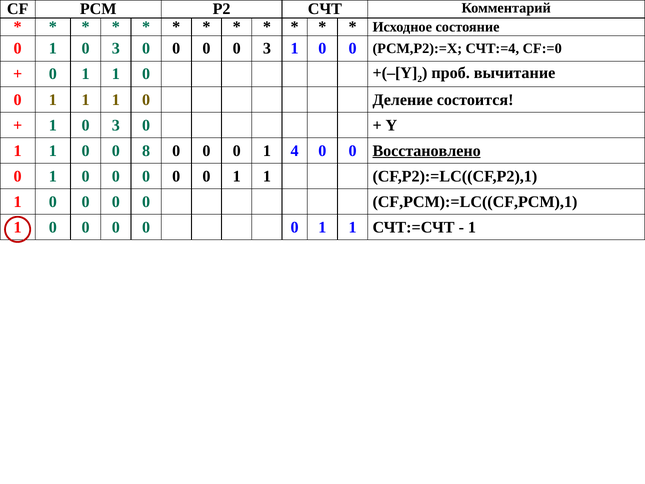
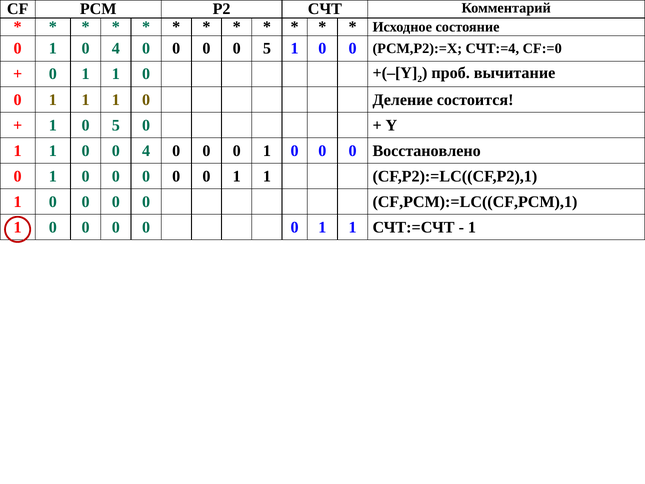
0 1 0 3: 3 -> 4
0 0 3: 3 -> 5
3 at (116, 125): 3 -> 5
0 0 8: 8 -> 4
0 0 1 4: 4 -> 0
Восстановлено underline: present -> none
